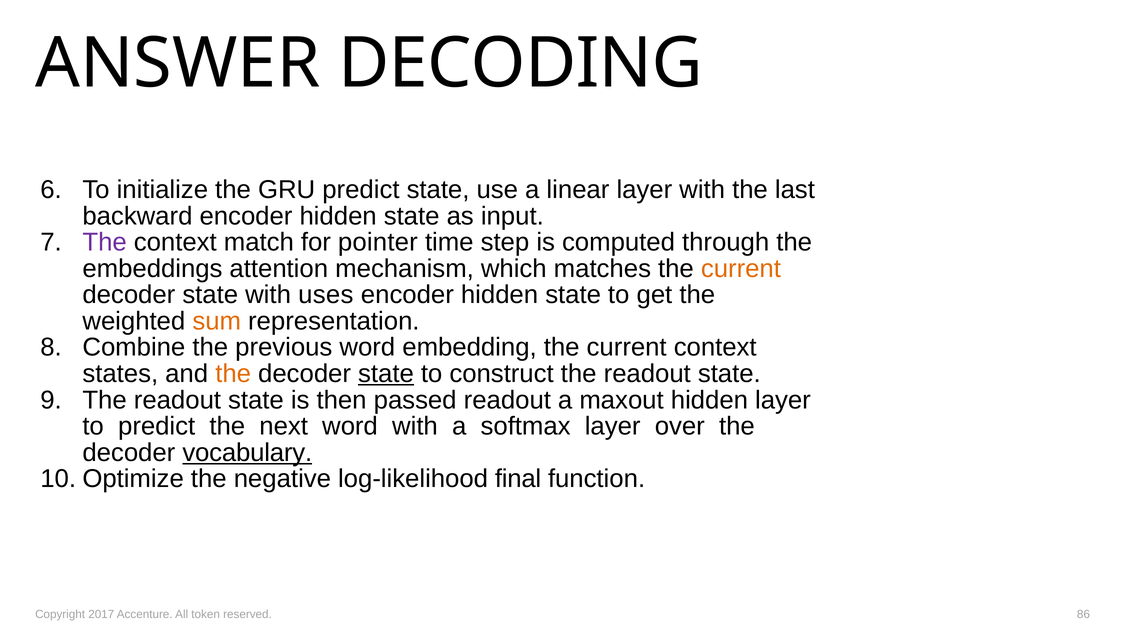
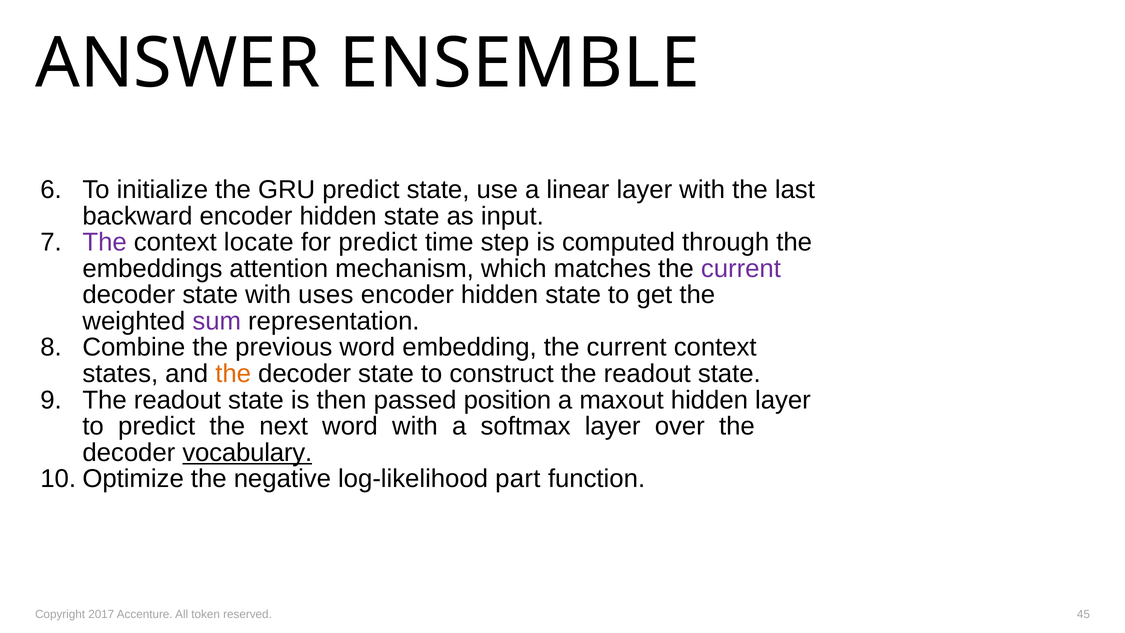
DECODING: DECODING -> ENSEMBLE
match: match -> locate
for pointer: pointer -> predict
current at (741, 268) colour: orange -> purple
sum colour: orange -> purple
state at (386, 374) underline: present -> none
passed readout: readout -> position
final: final -> part
86: 86 -> 45
